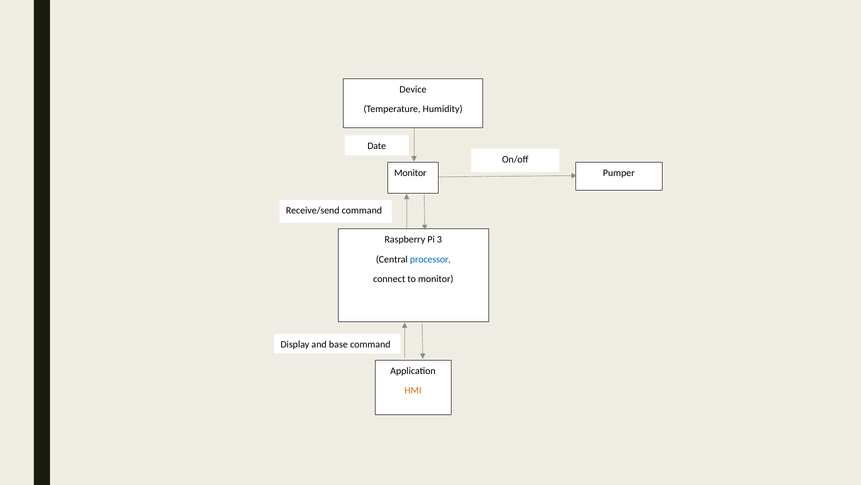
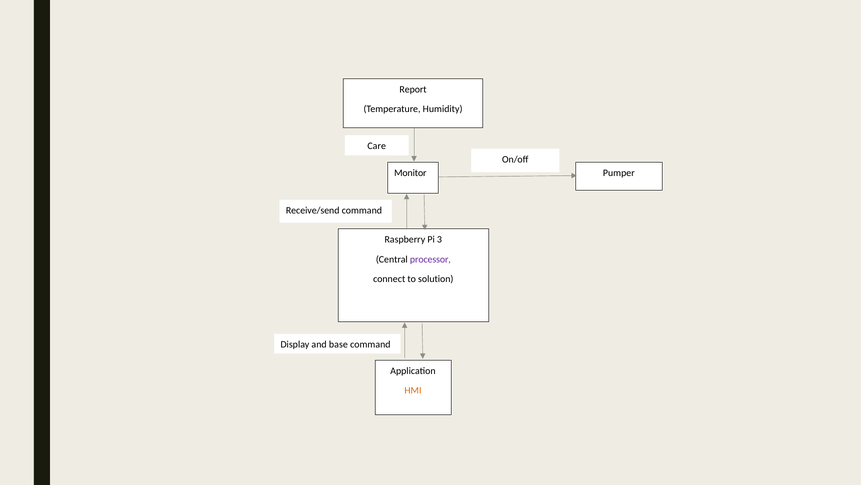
Device: Device -> Report
Date: Date -> Care
processor colour: blue -> purple
to monitor: monitor -> solution
